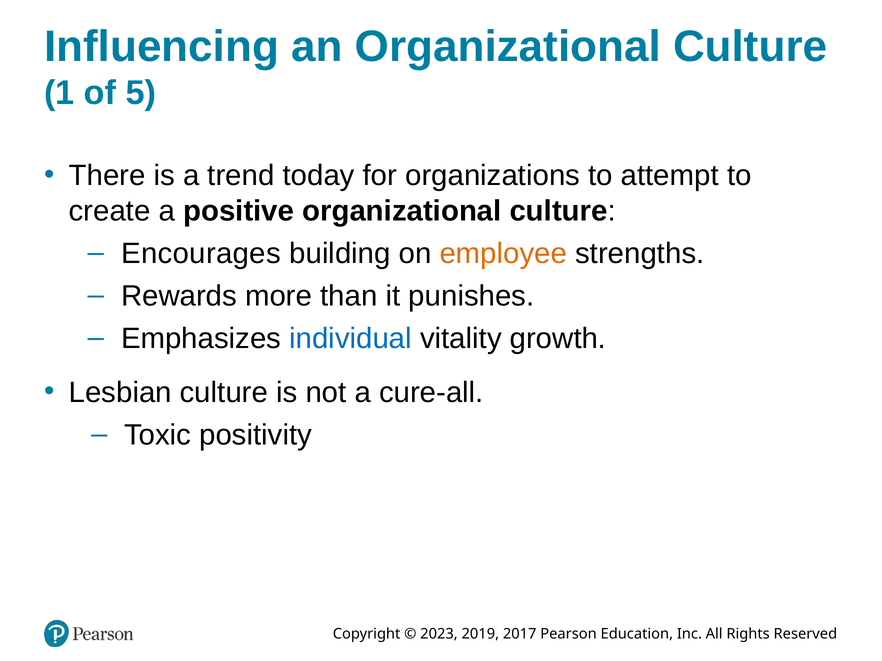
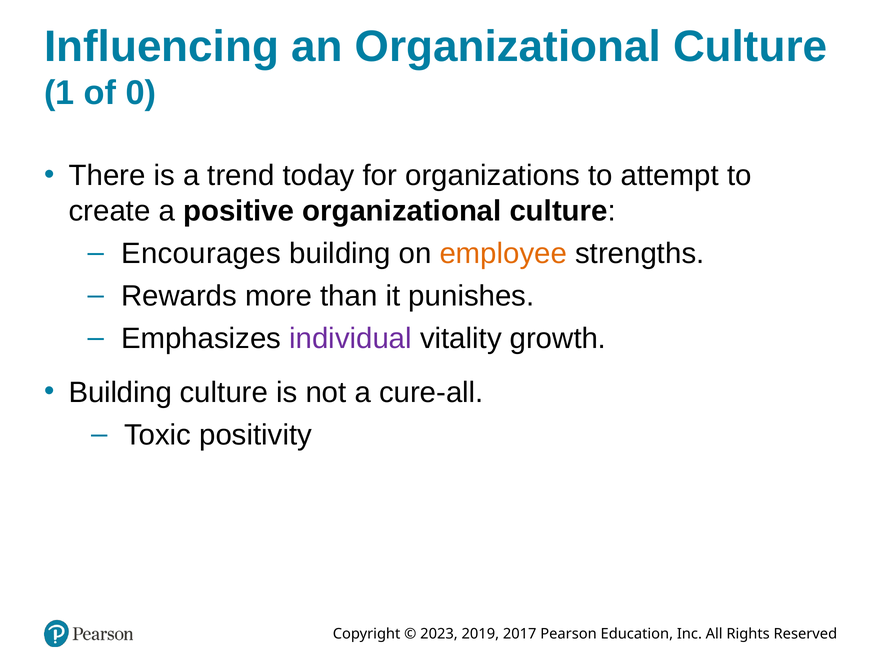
5: 5 -> 0
individual colour: blue -> purple
Lesbian at (120, 393): Lesbian -> Building
